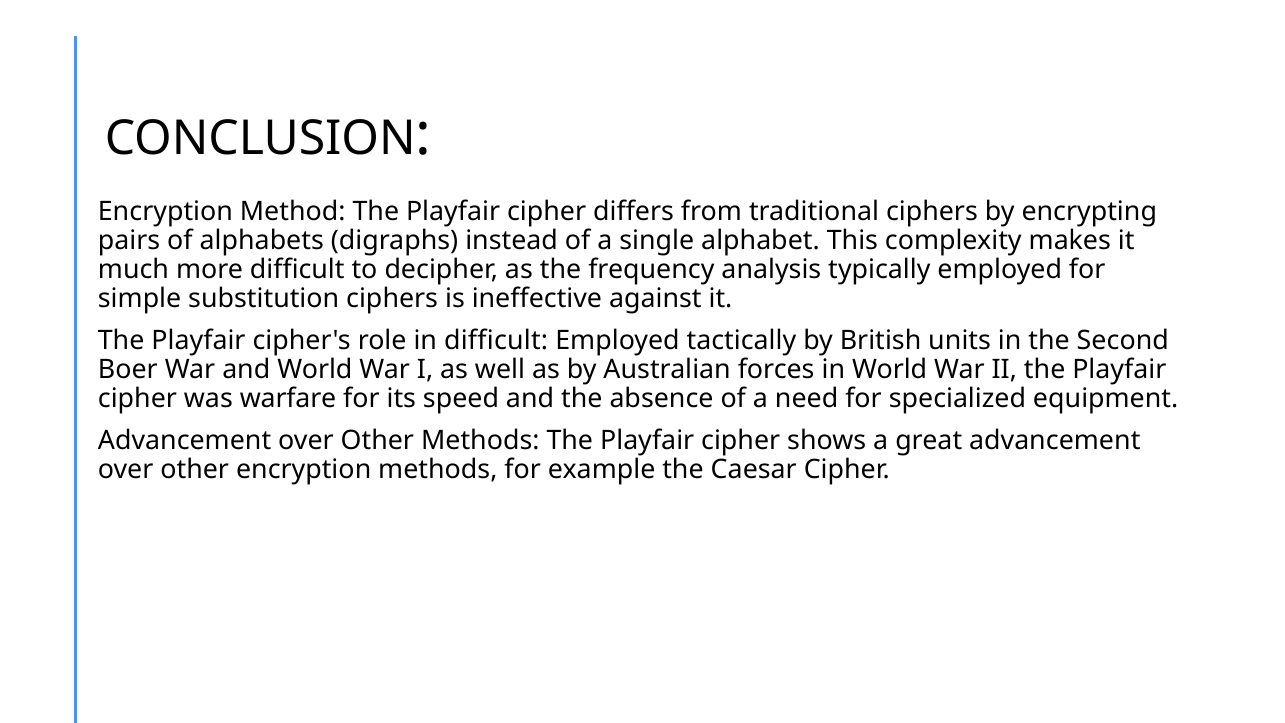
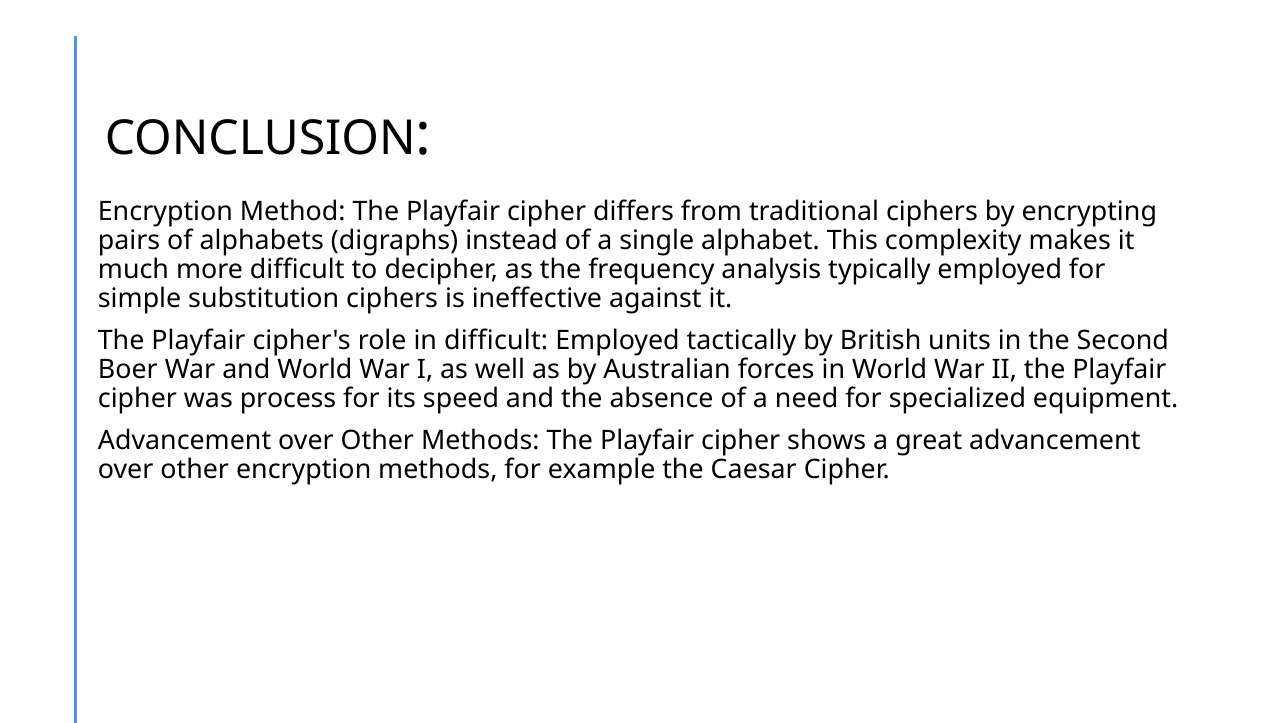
warfare: warfare -> process
